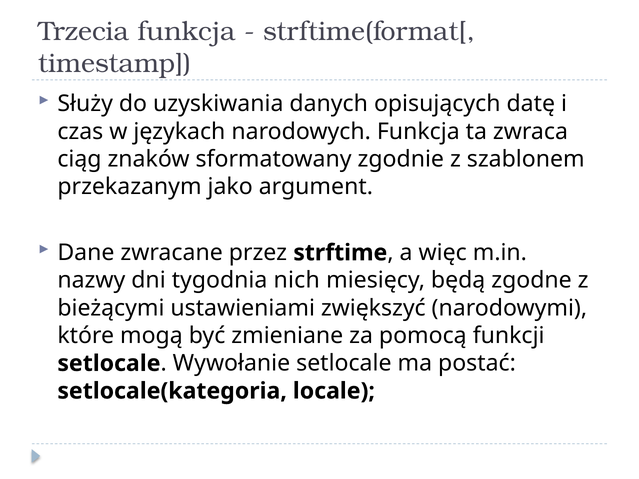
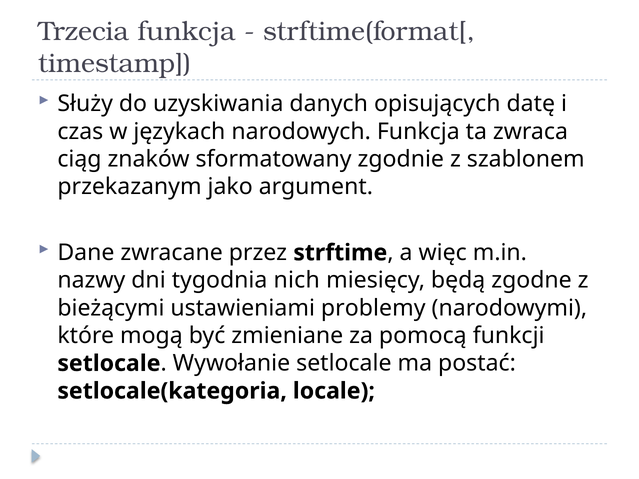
zwiększyć: zwiększyć -> problemy
